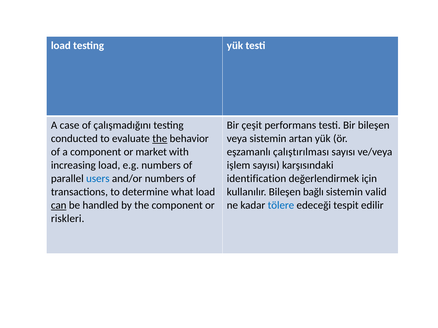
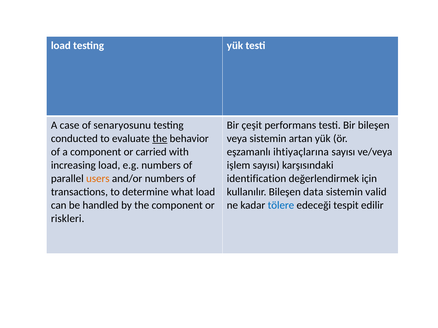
çalışmadığını: çalışmadığını -> senaryosunu
market: market -> carried
çalıştırılması: çalıştırılması -> ihtiyaçlarına
users colour: blue -> orange
bağlı: bağlı -> data
can underline: present -> none
